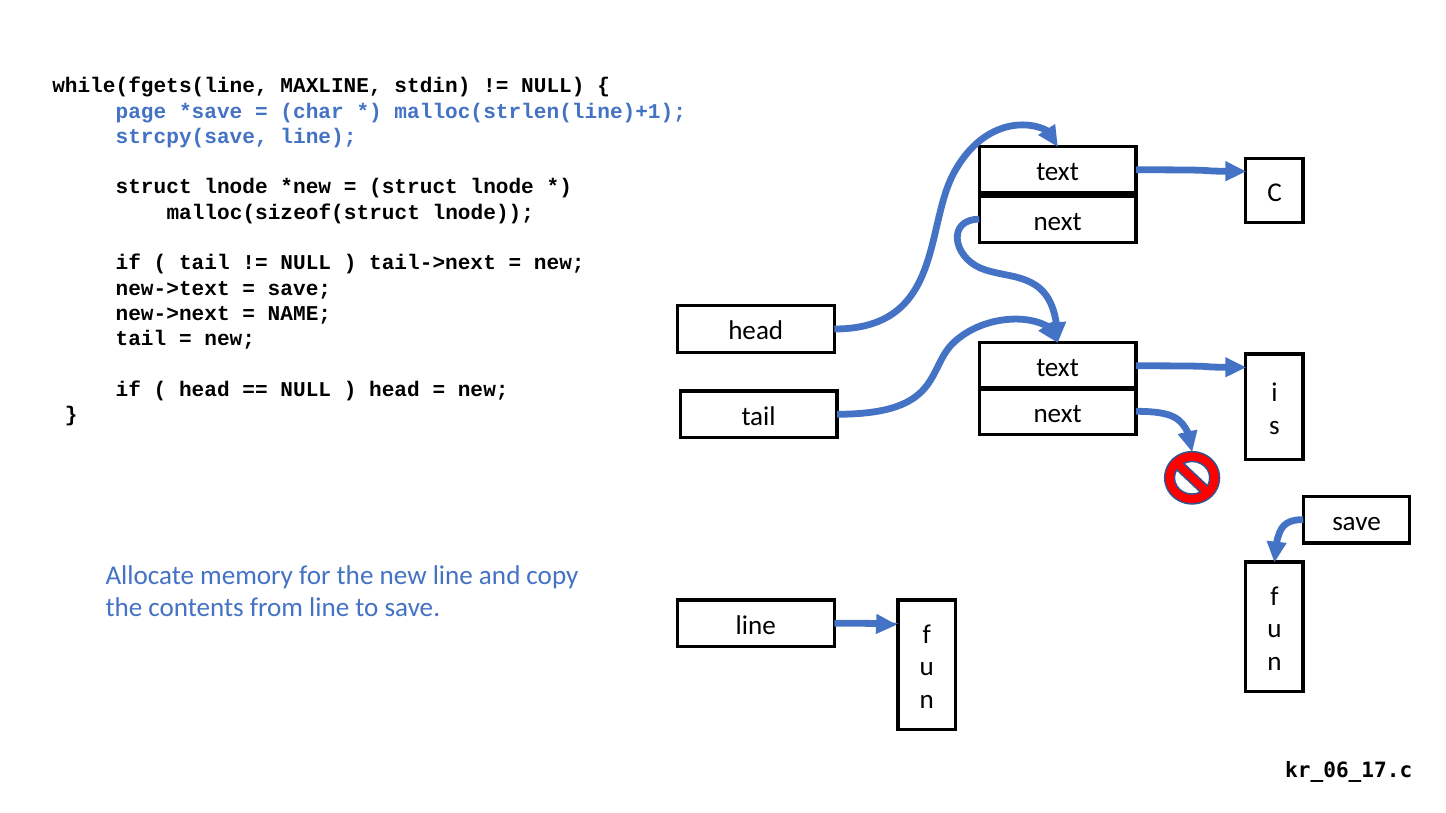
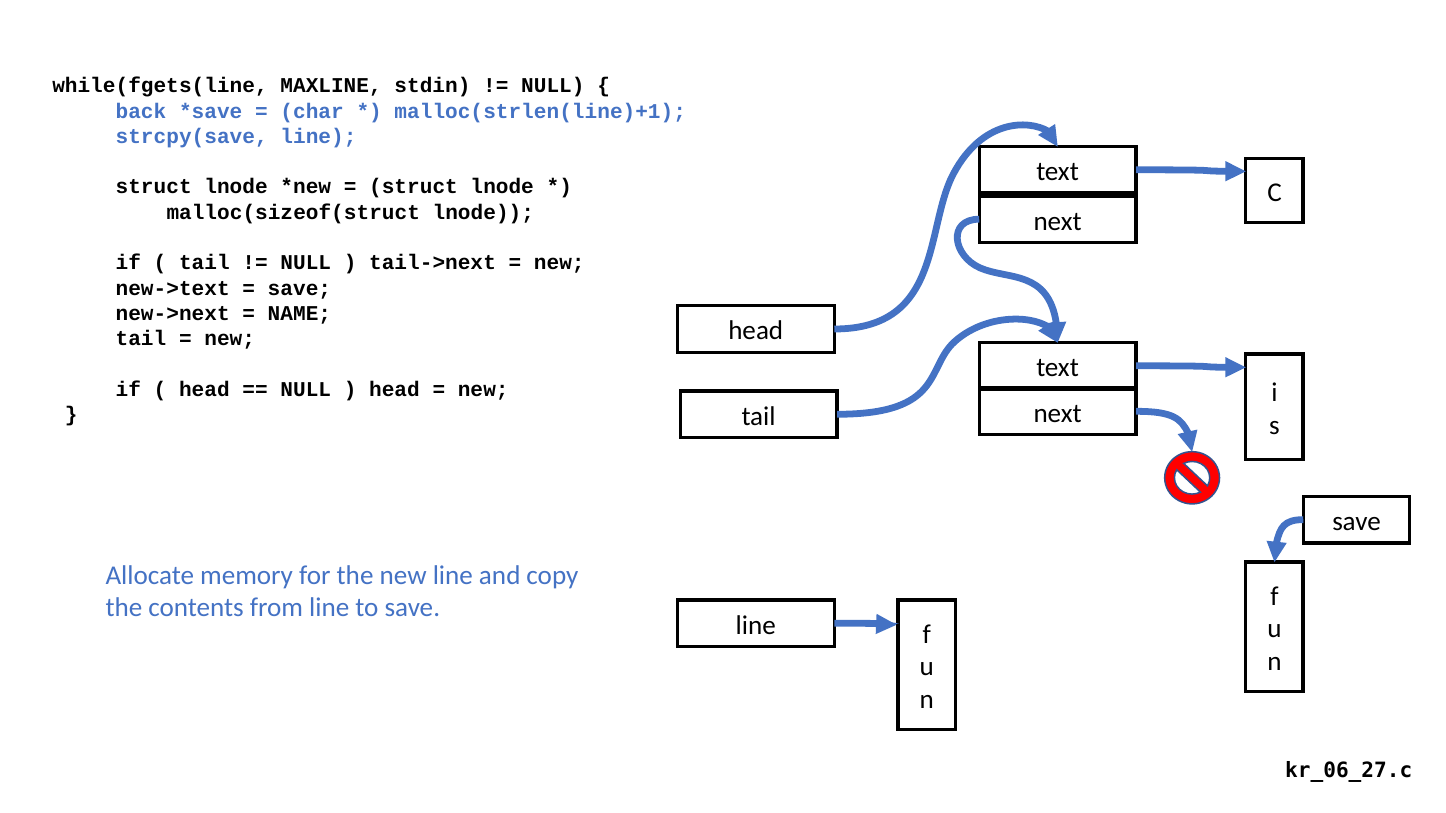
page: page -> back
kr_06_17.c: kr_06_17.c -> kr_06_27.c
